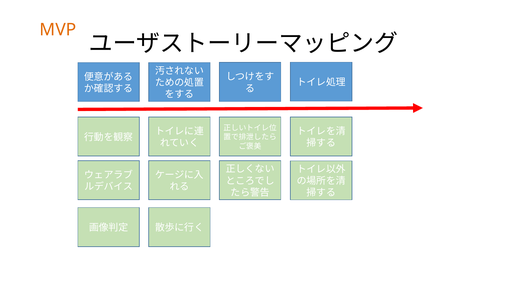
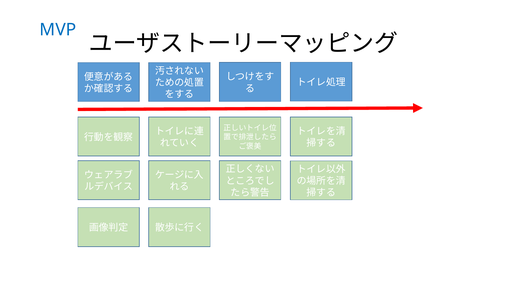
MVP colour: orange -> blue
